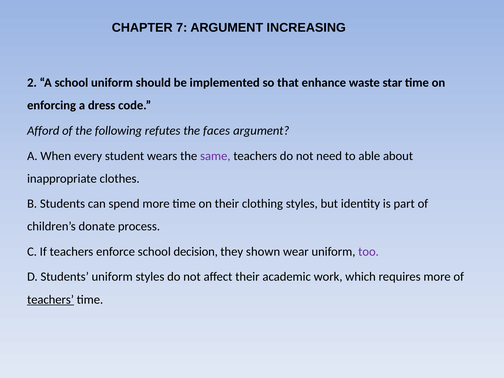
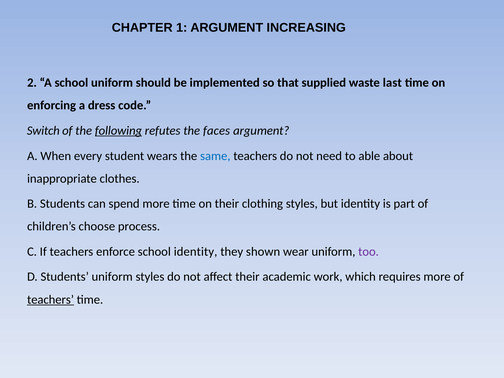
7: 7 -> 1
enhance: enhance -> supplied
star: star -> last
Afford: Afford -> Switch
following underline: none -> present
same colour: purple -> blue
donate: donate -> choose
school decision: decision -> identity
